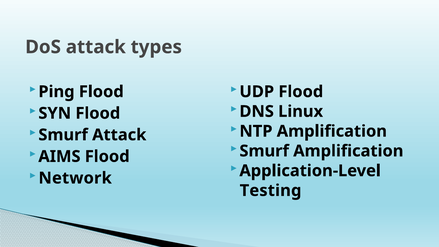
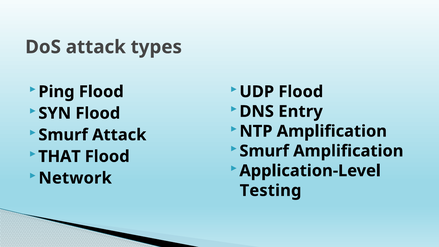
Linux: Linux -> Entry
AIMS: AIMS -> THAT
